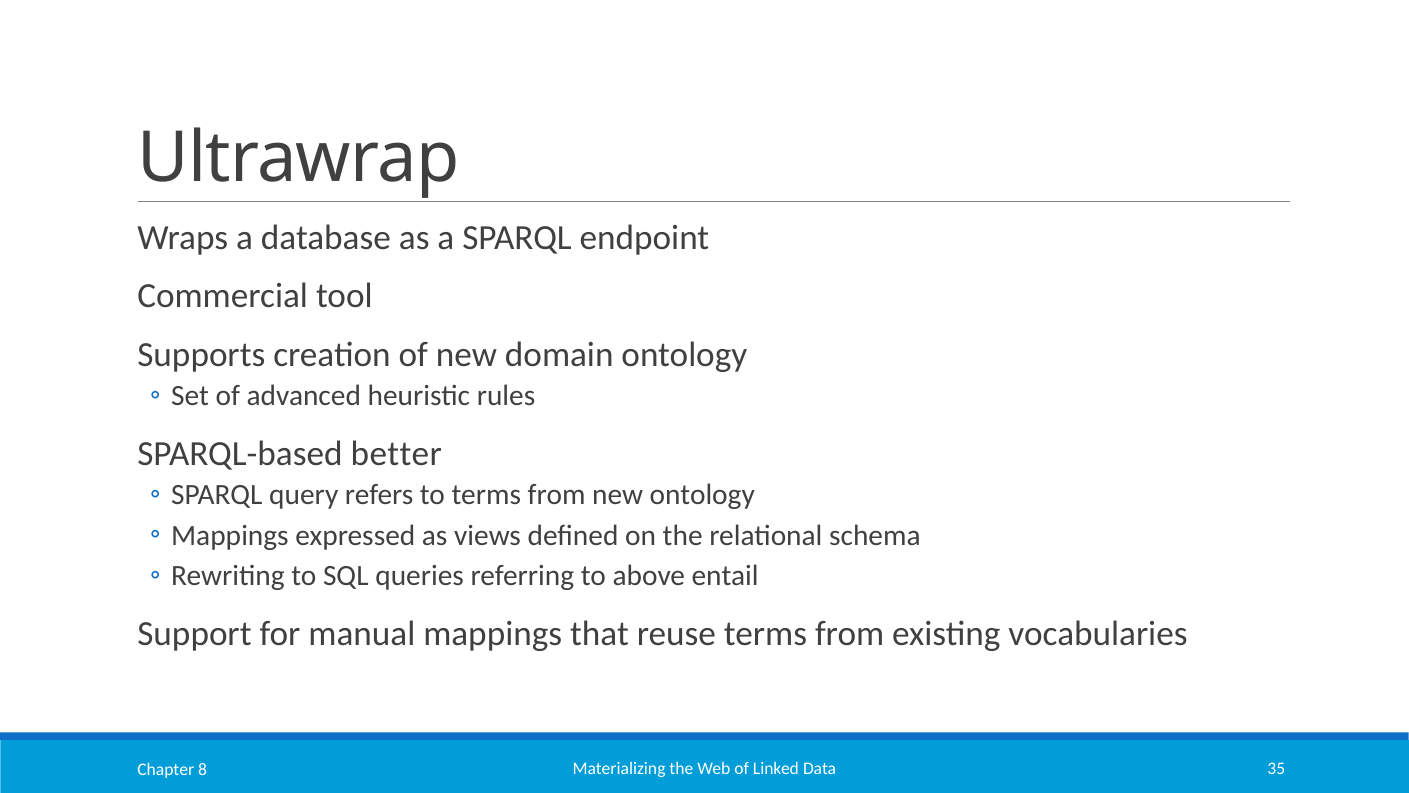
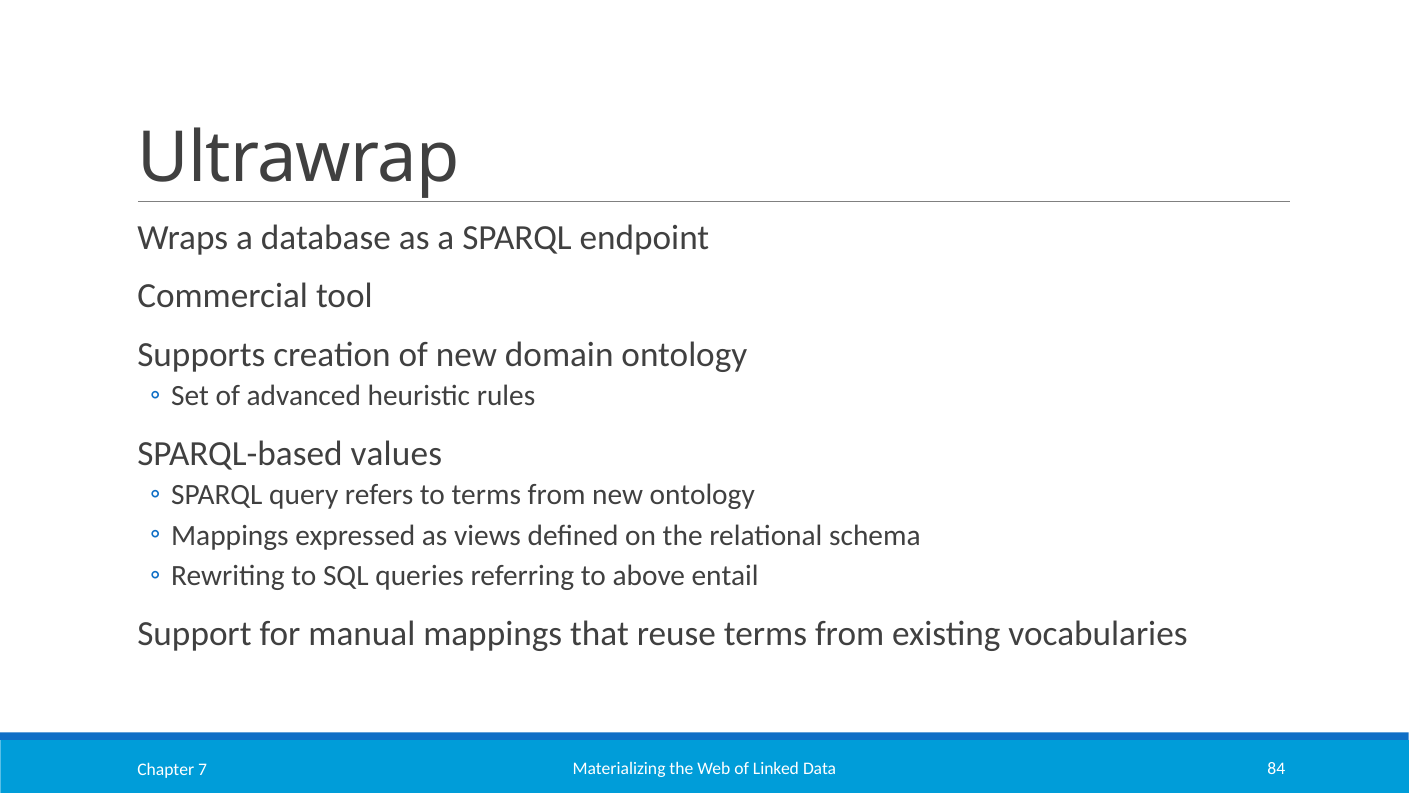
better: better -> values
35: 35 -> 84
8: 8 -> 7
